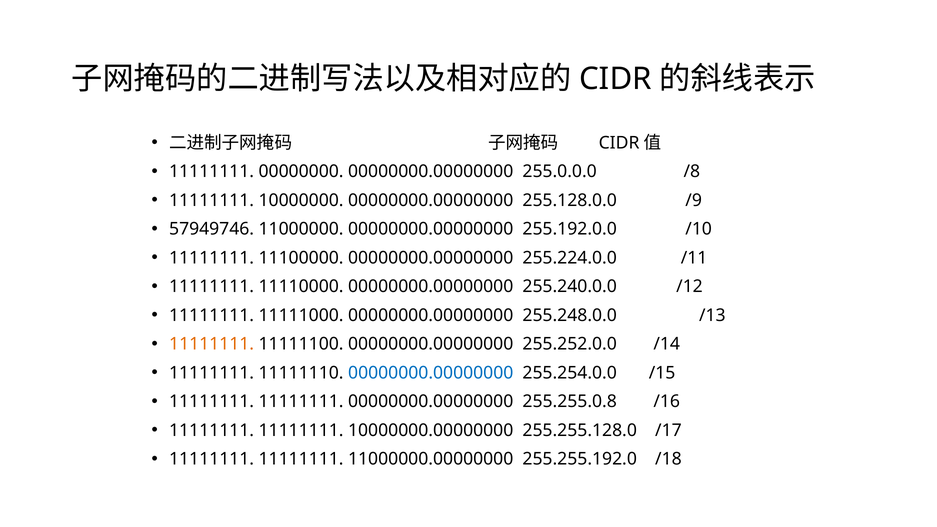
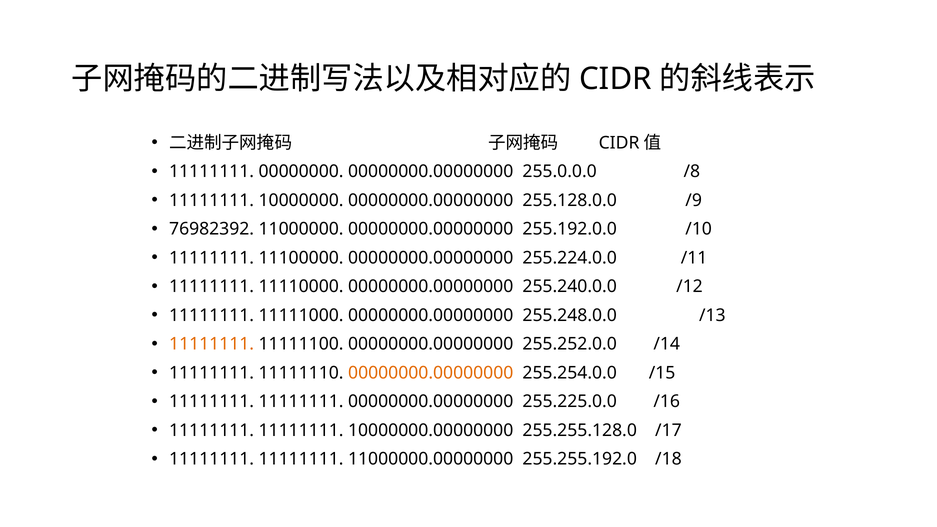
57949746: 57949746 -> 76982392
00000000.00000000 at (431, 373) colour: blue -> orange
255.255.0.8: 255.255.0.8 -> 255.225.0.0
